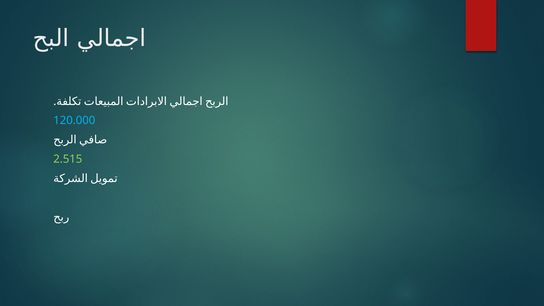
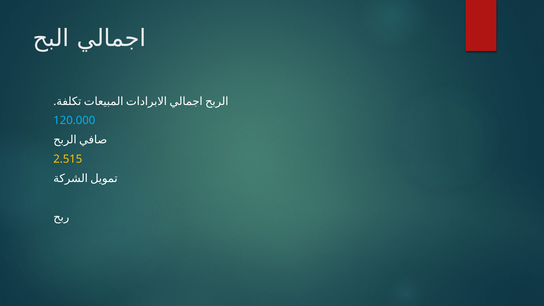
2.515 colour: light green -> yellow
